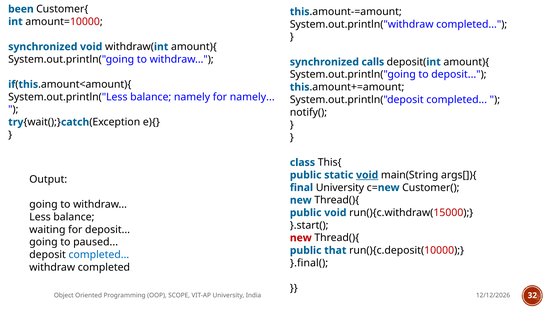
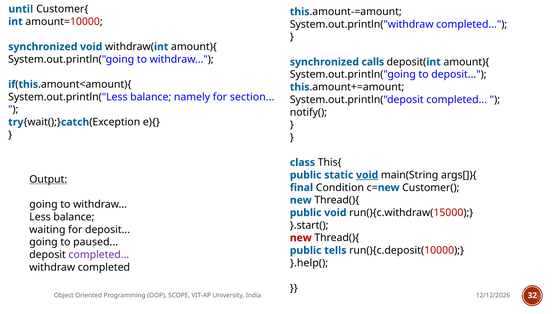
been: been -> until
for namely: namely -> section
Output underline: none -> present
final University: University -> Condition
that: that -> tells
completed at (99, 255) colour: blue -> purple
}.final(: }.final( -> }.help(
